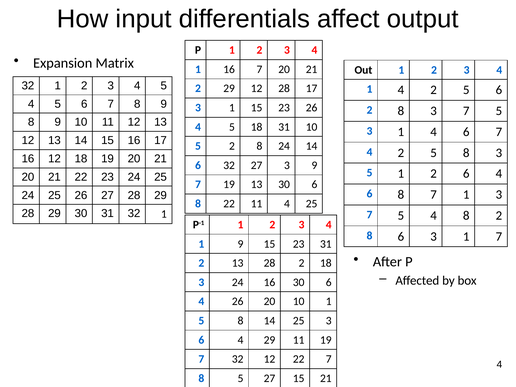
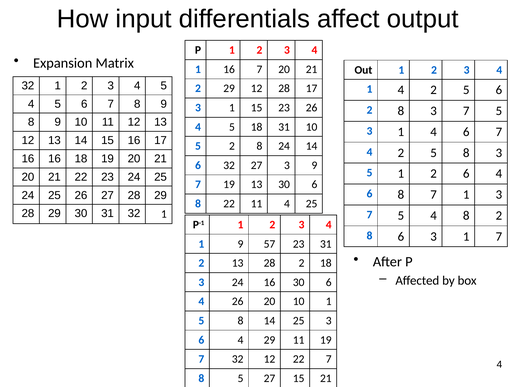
16 12: 12 -> 16
9 15: 15 -> 57
